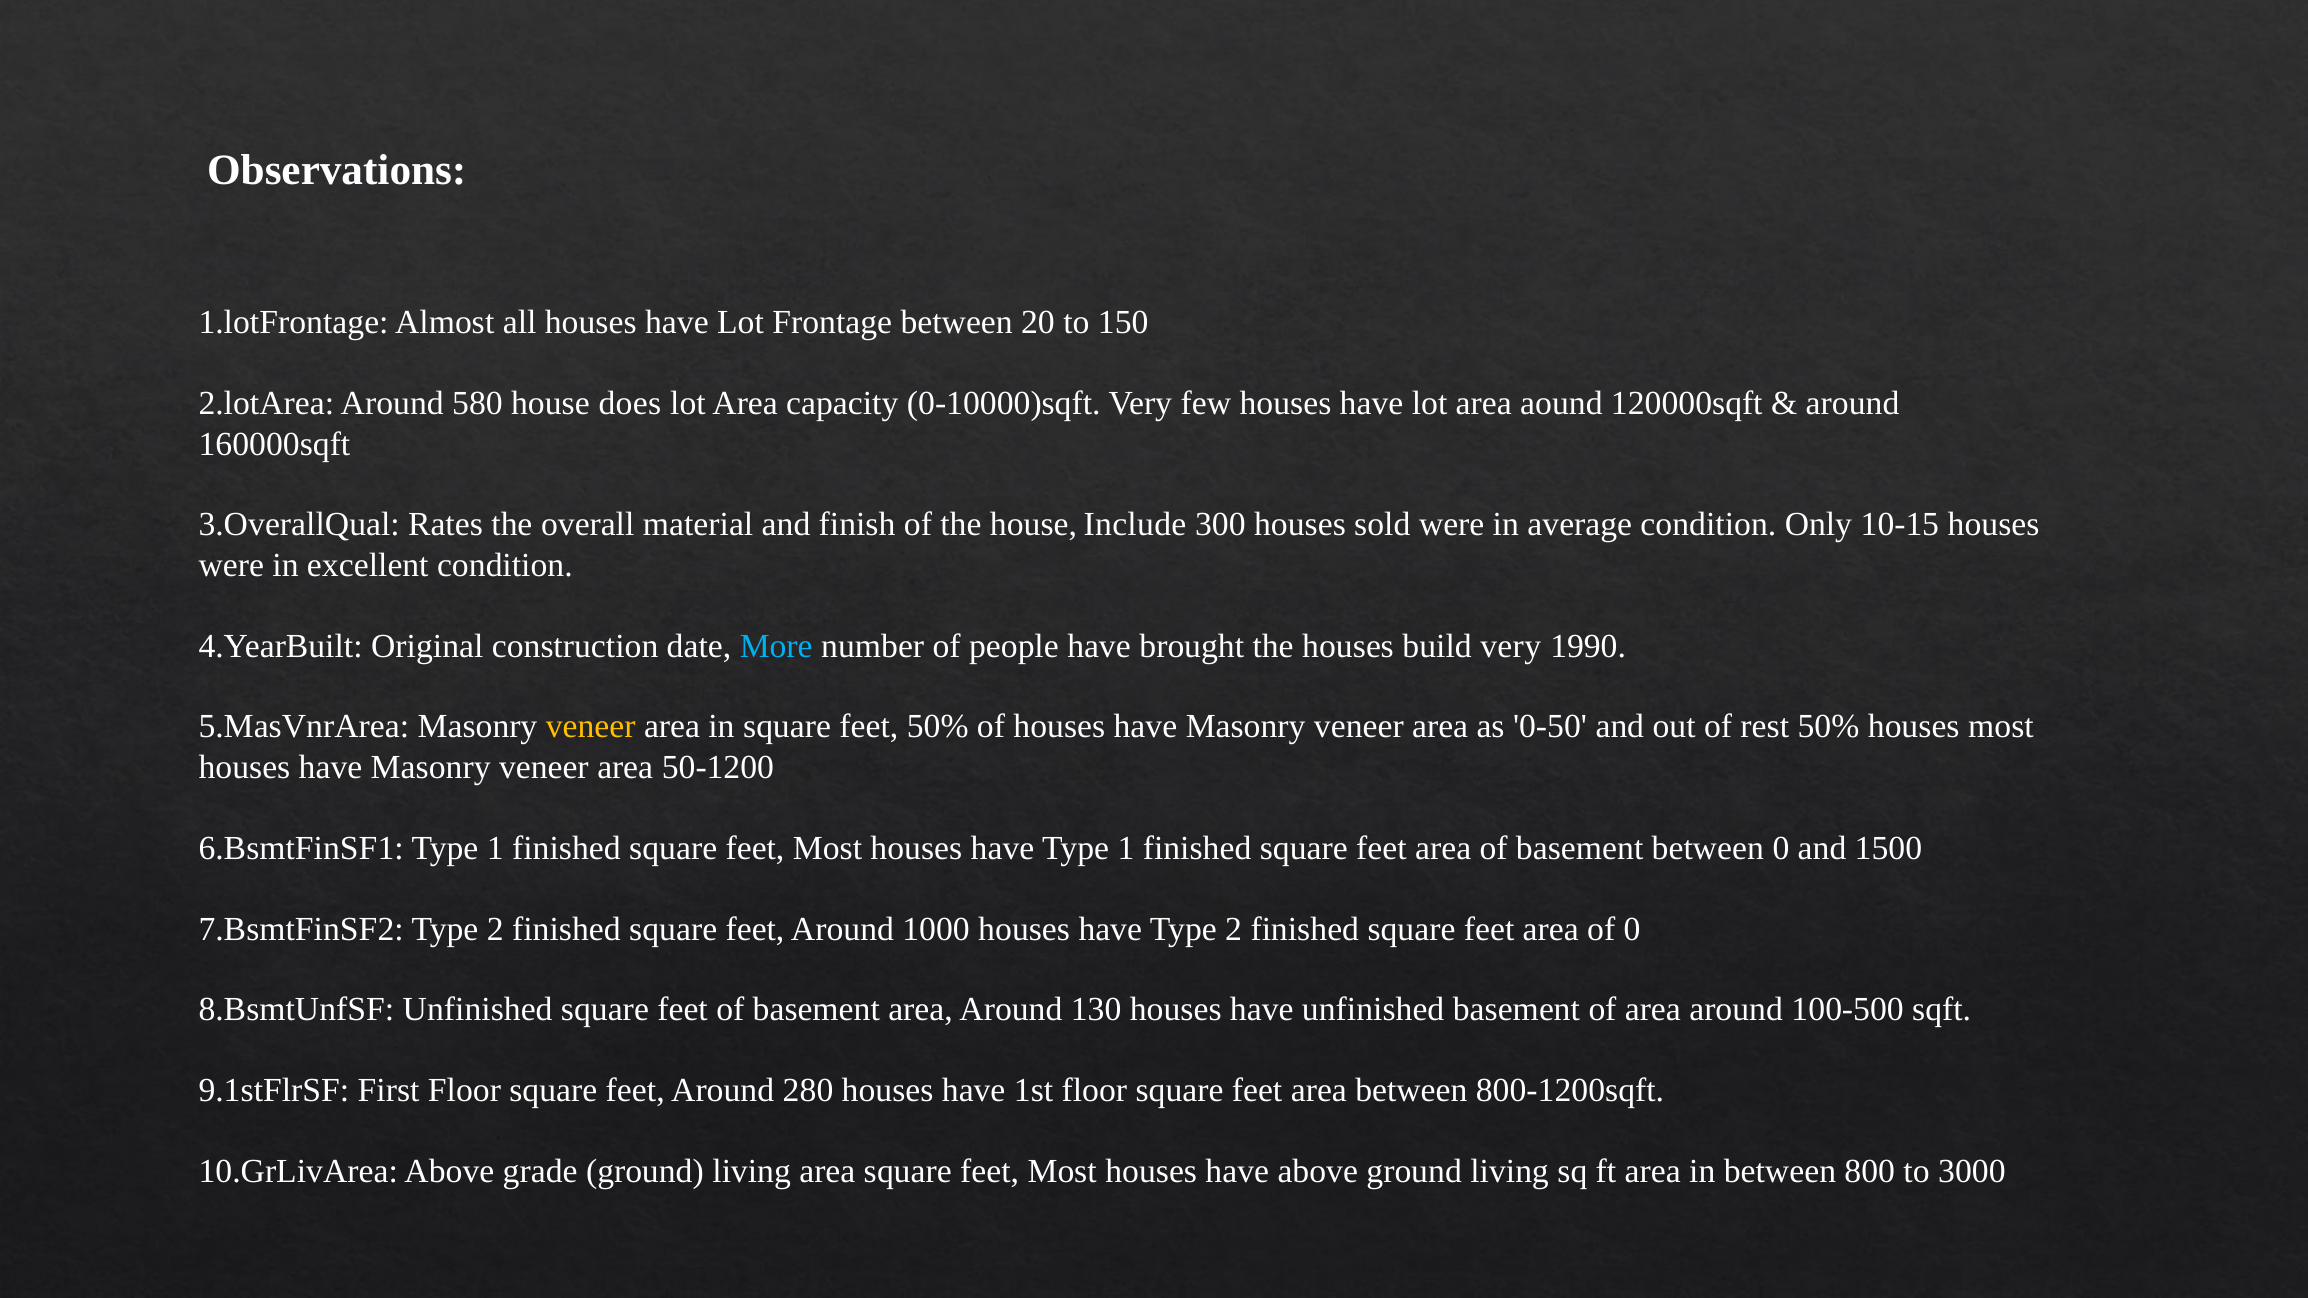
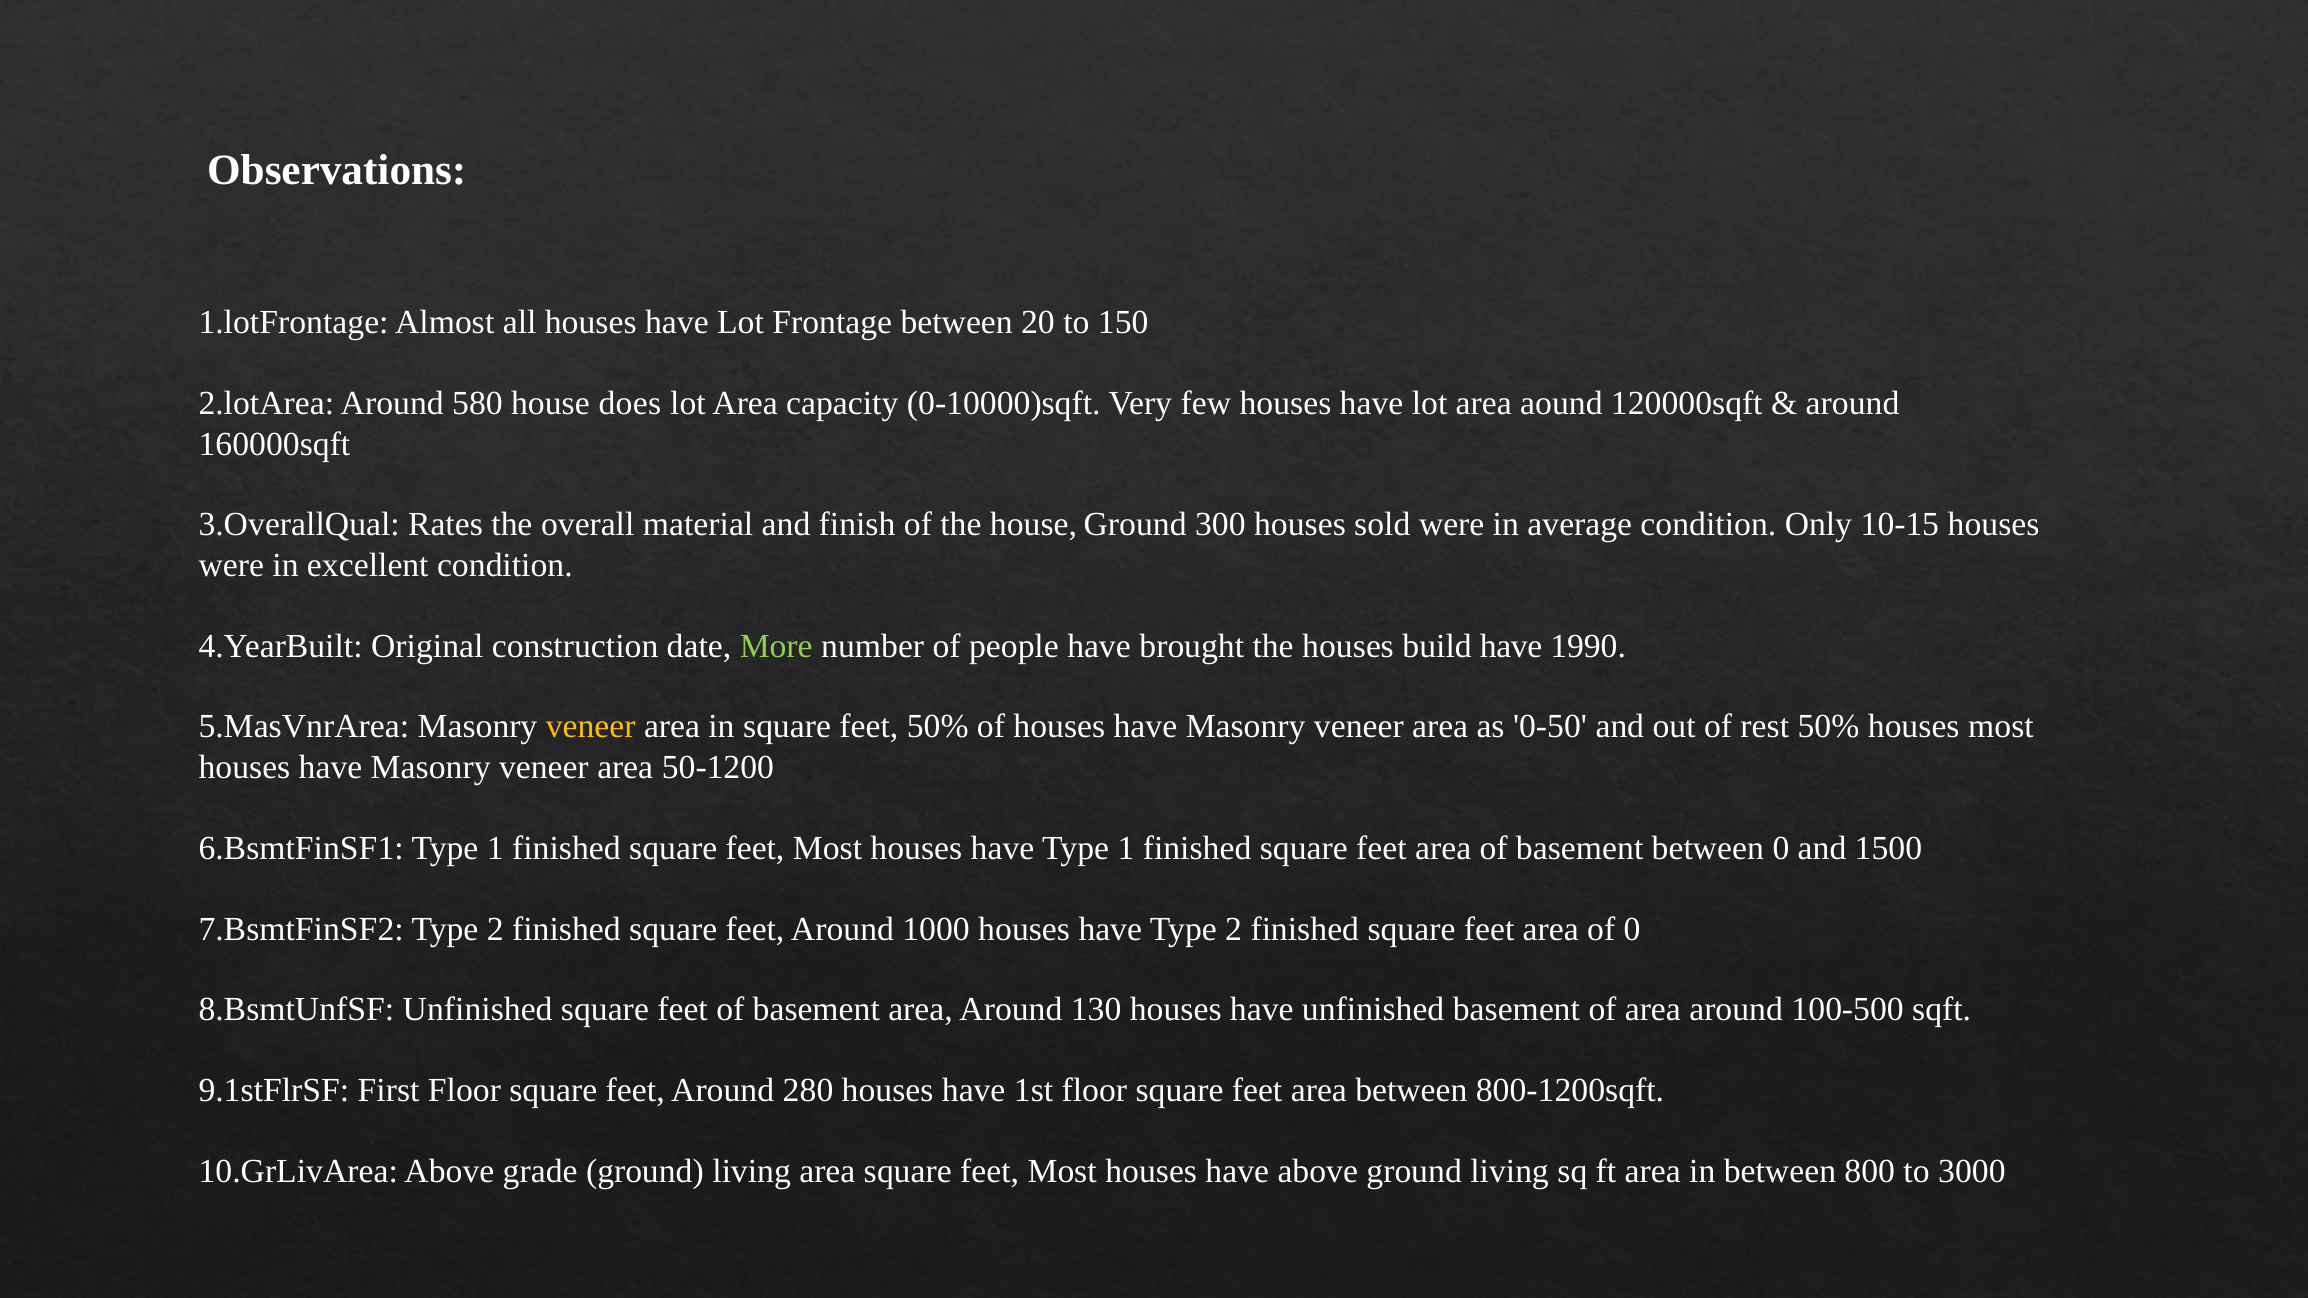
house Include: Include -> Ground
More colour: light blue -> light green
build very: very -> have
